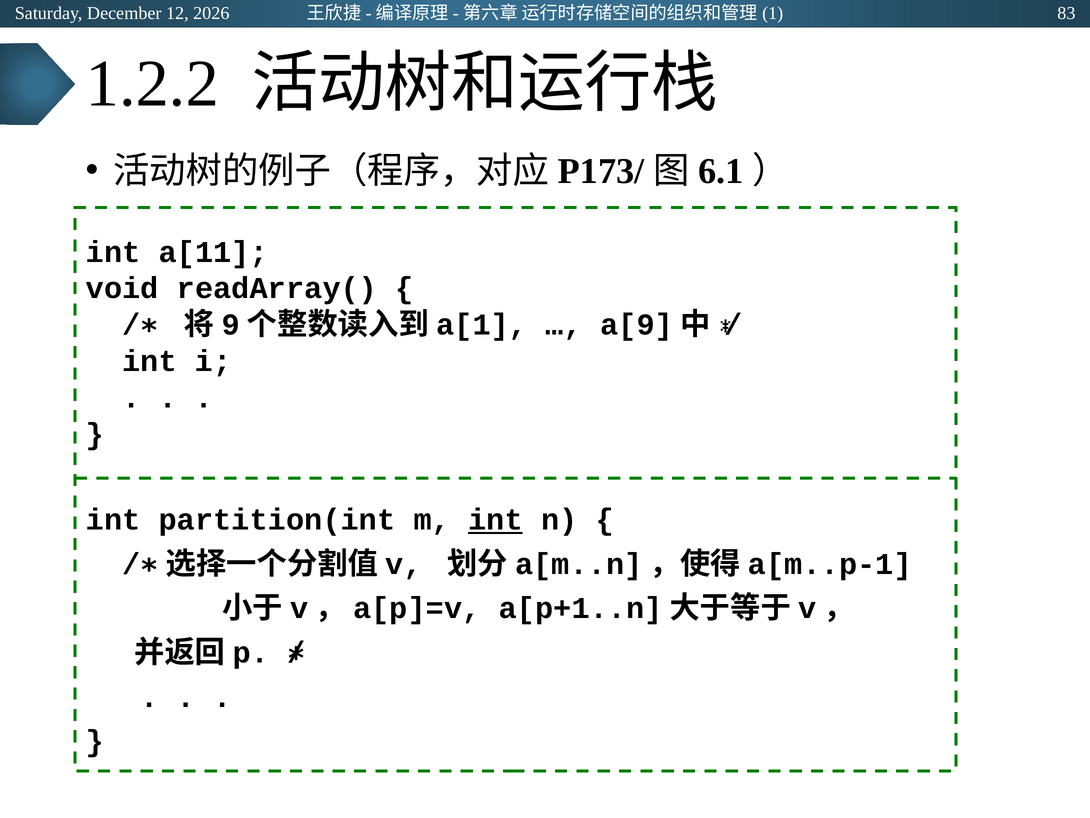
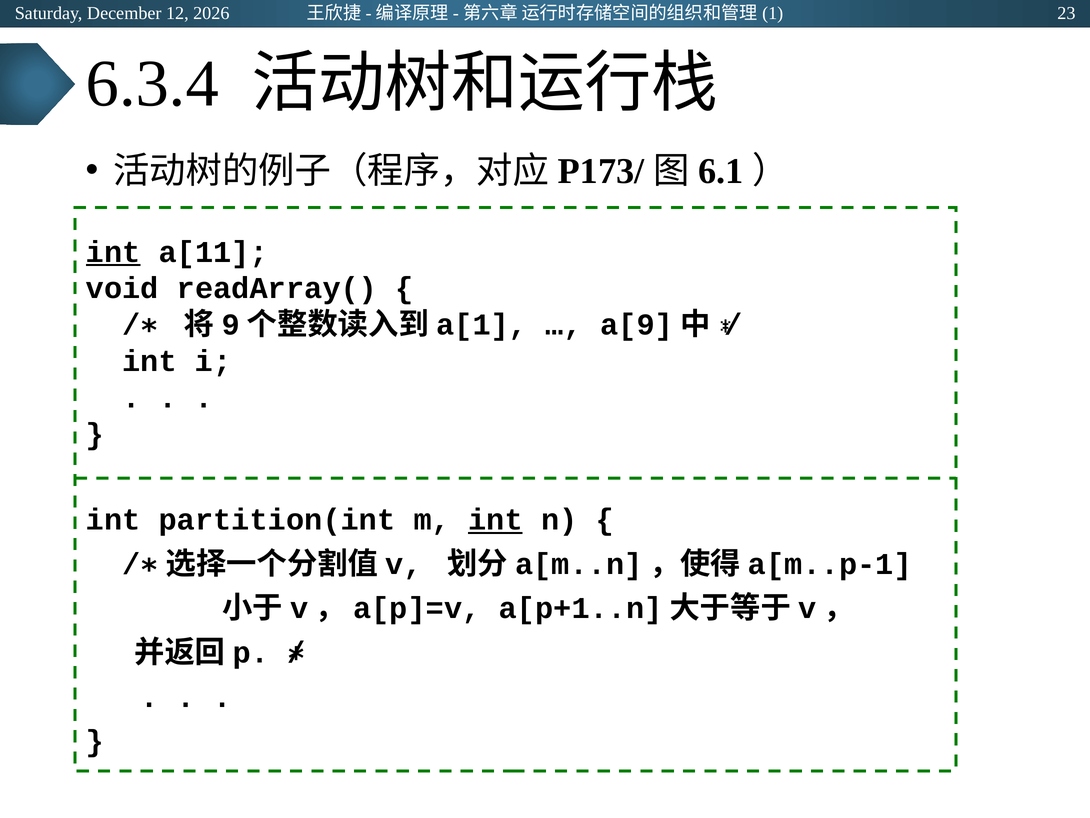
83: 83 -> 23
1.2.2: 1.2.2 -> 6.3.4
int at (113, 252) underline: none -> present
